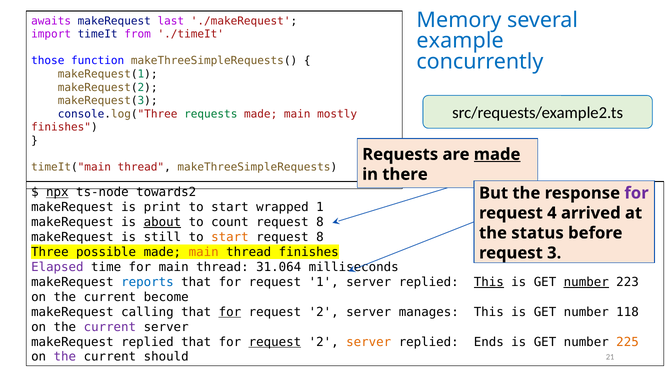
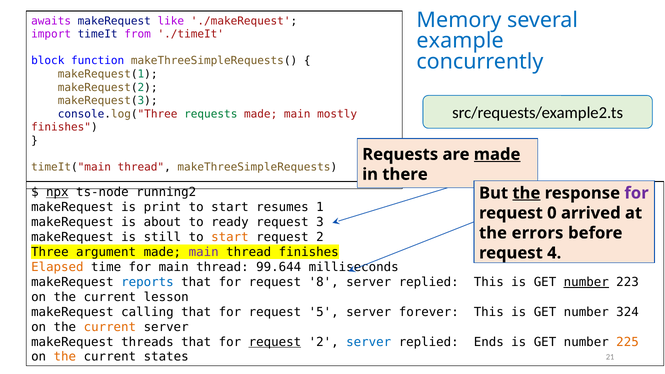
last: last -> like
those: those -> block
towards2: towards2 -> running2
the at (526, 193) underline: none -> present
wrapped: wrapped -> resumes
4: 4 -> 0
about underline: present -> none
count: count -> ready
8 at (320, 222): 8 -> 3
status: status -> errors
8 at (320, 237): 8 -> 2
possible: possible -> argument
main at (204, 252) colour: orange -> purple
3: 3 -> 4
Elapsed colour: purple -> orange
31.064: 31.064 -> 99.644
request 1: 1 -> 8
This at (489, 282) underline: present -> none
become: become -> lesson
for at (230, 312) underline: present -> none
2 at (324, 312): 2 -> 5
manages: manages -> forever
118: 118 -> 324
current at (110, 327) colour: purple -> orange
makeRequest replied: replied -> threads
server at (369, 342) colour: orange -> blue
the at (65, 357) colour: purple -> orange
should: should -> states
